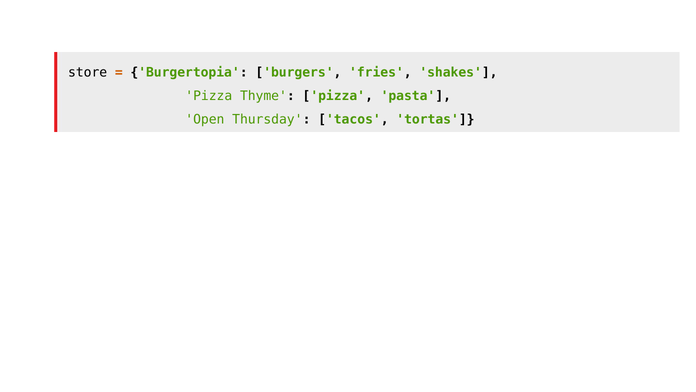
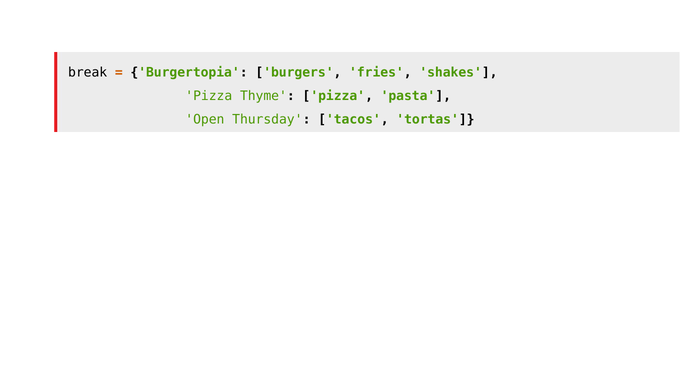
store: store -> break
